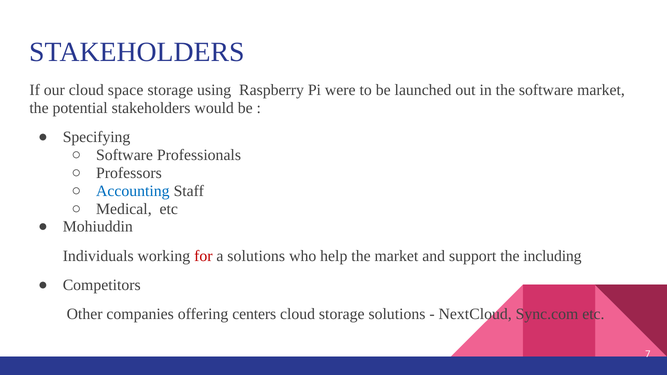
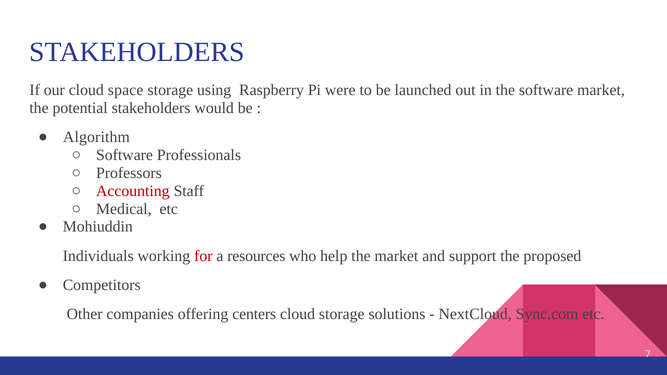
Specifying: Specifying -> Algorithm
Accounting colour: blue -> red
a solutions: solutions -> resources
including: including -> proposed
